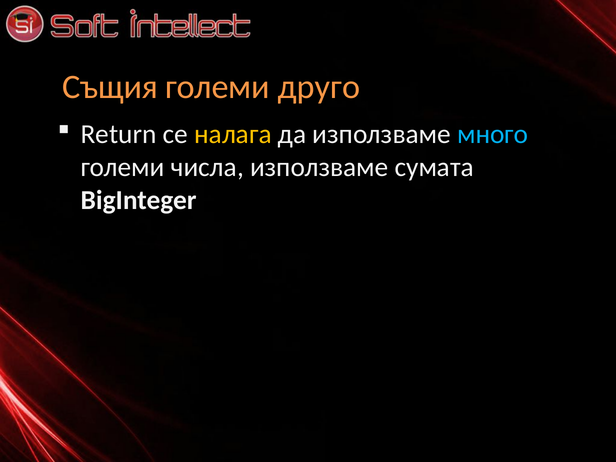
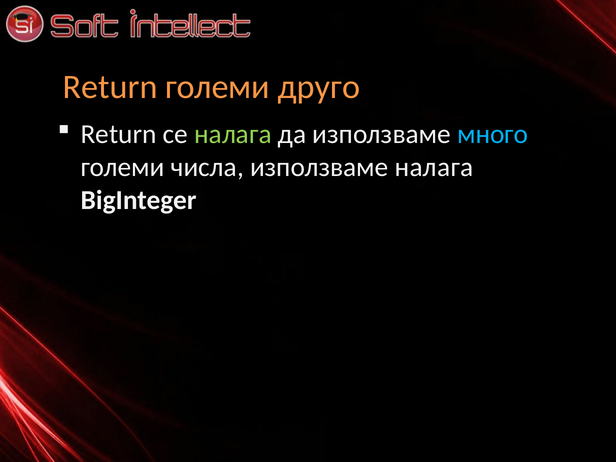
Същия at (110, 87): Същия -> Return
налага at (233, 134) colour: yellow -> light green
използваме сумата: сумата -> налага
